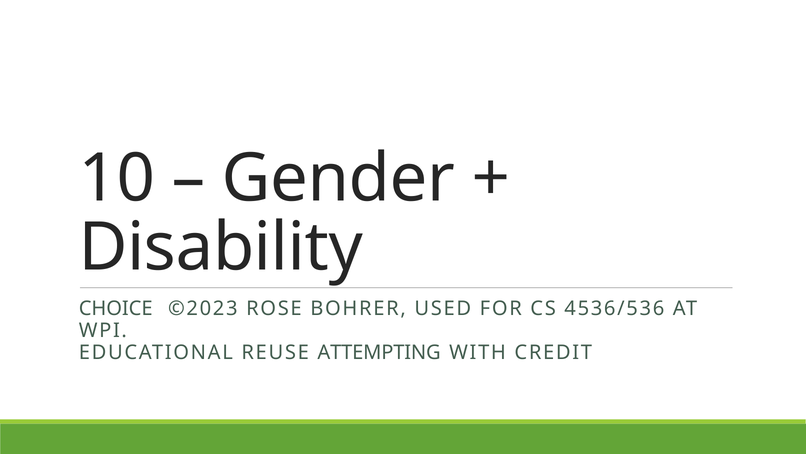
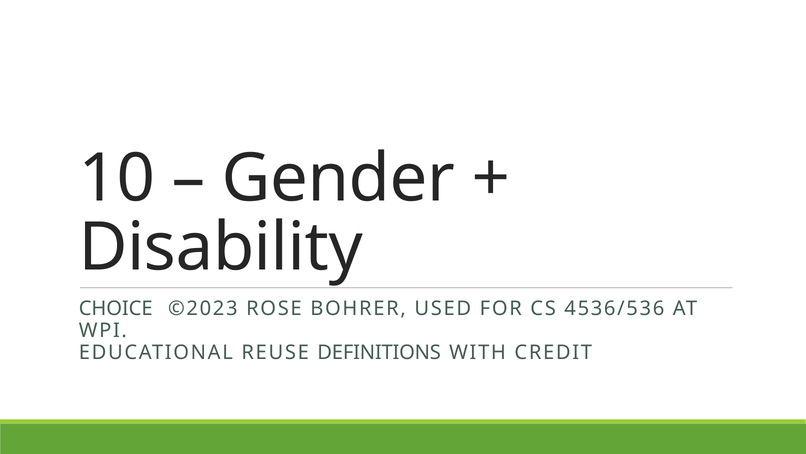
ATTEMPTING: ATTEMPTING -> DEFINITIONS
